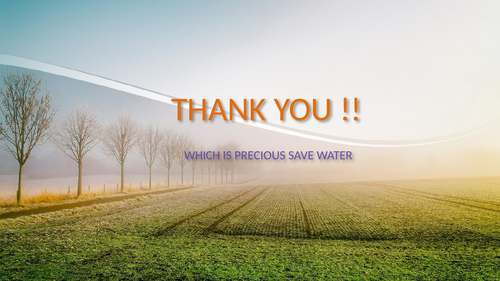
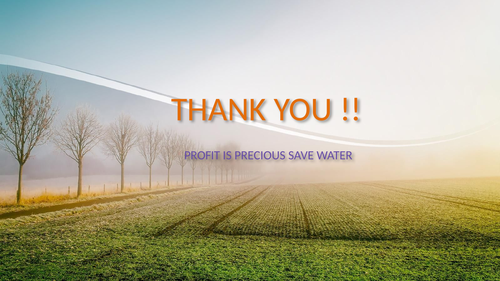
WHICH: WHICH -> PROFIT
